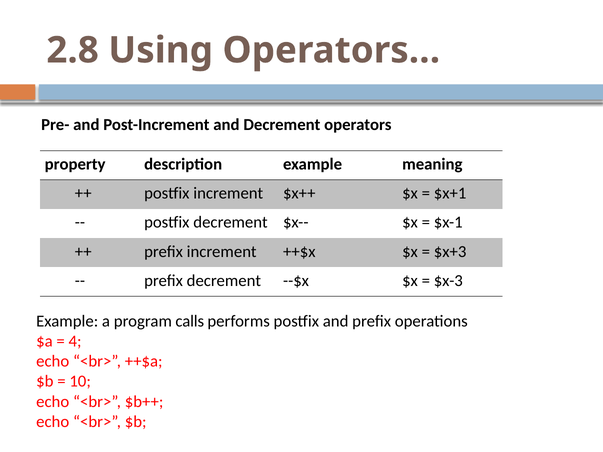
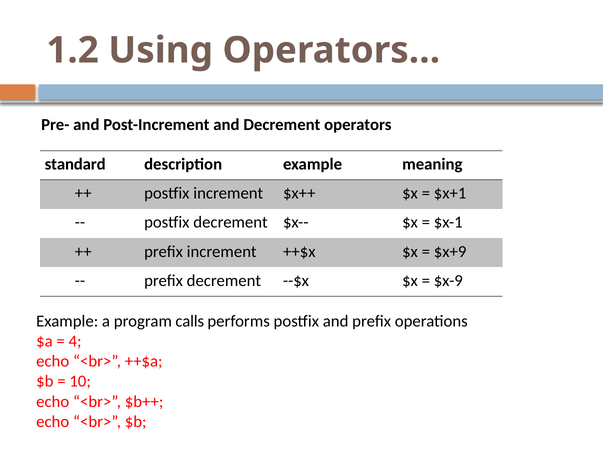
2.8: 2.8 -> 1.2
property: property -> standard
$x+3: $x+3 -> $x+9
$x-3: $x-3 -> $x-9
